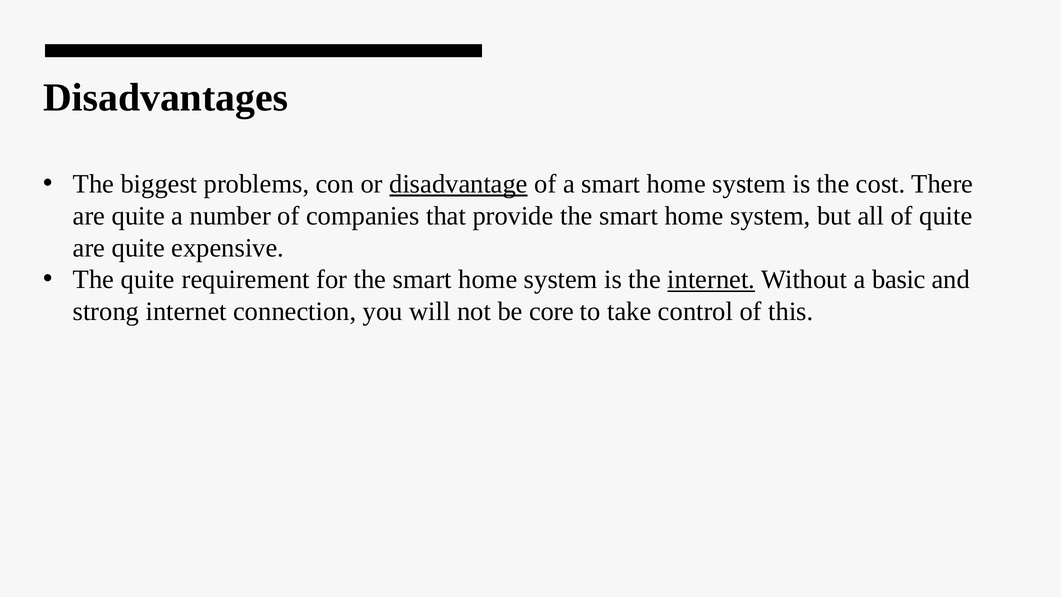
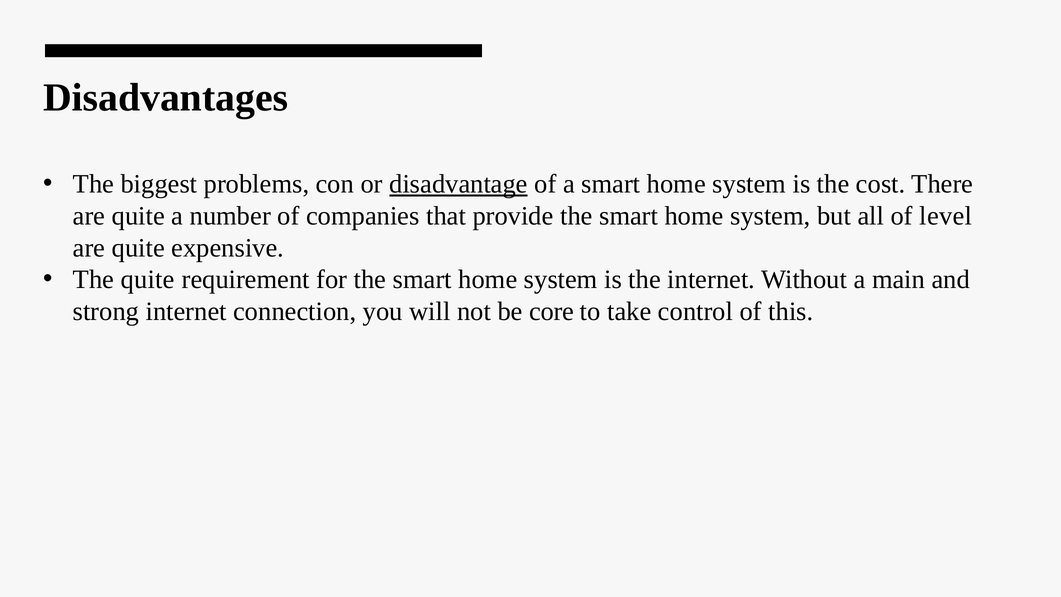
of quite: quite -> level
internet at (711, 280) underline: present -> none
basic: basic -> main
